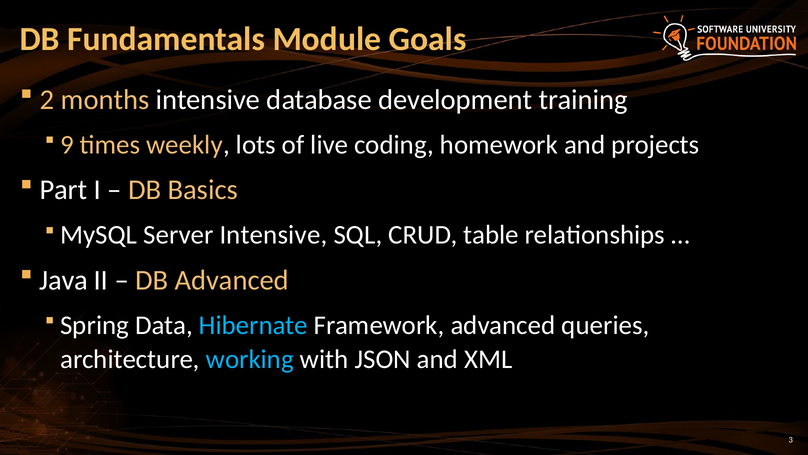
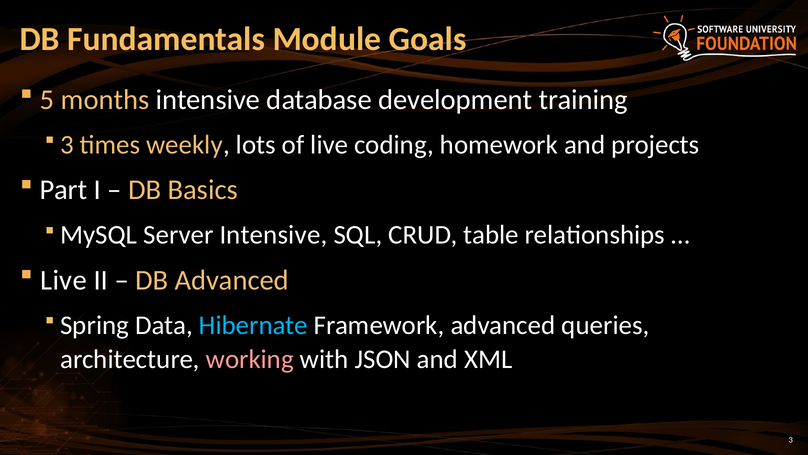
2: 2 -> 5
9 at (67, 145): 9 -> 3
Java at (64, 280): Java -> Live
working colour: light blue -> pink
